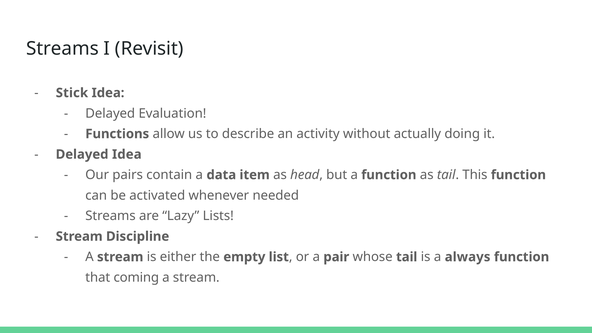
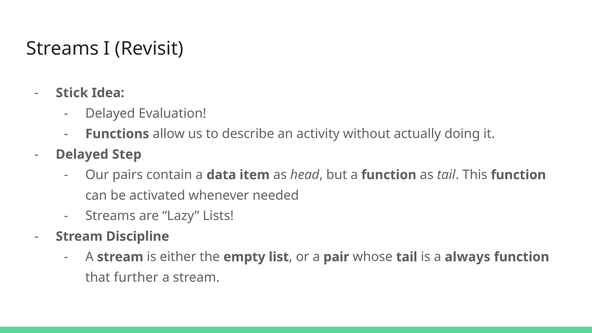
Delayed Idea: Idea -> Step
coming: coming -> further
